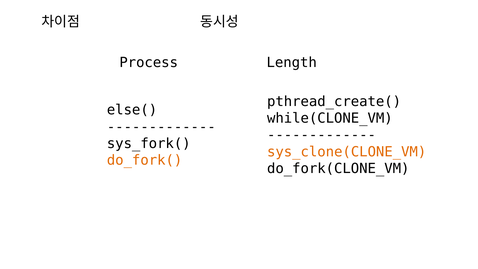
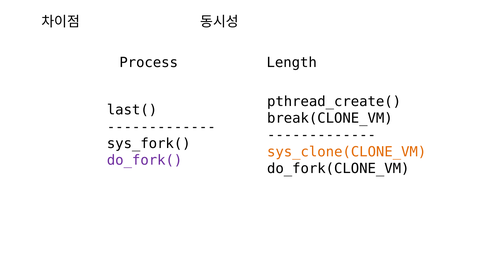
else(: else( -> last(
while(CLONE_VM: while(CLONE_VM -> break(CLONE_VM
do_fork( colour: orange -> purple
